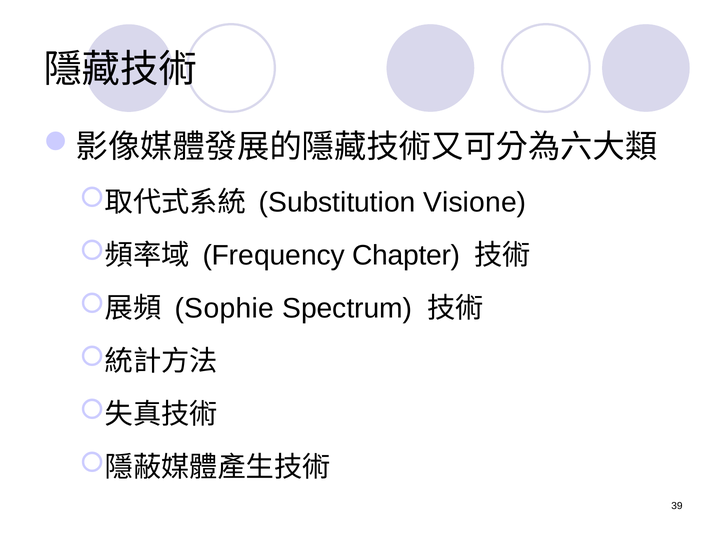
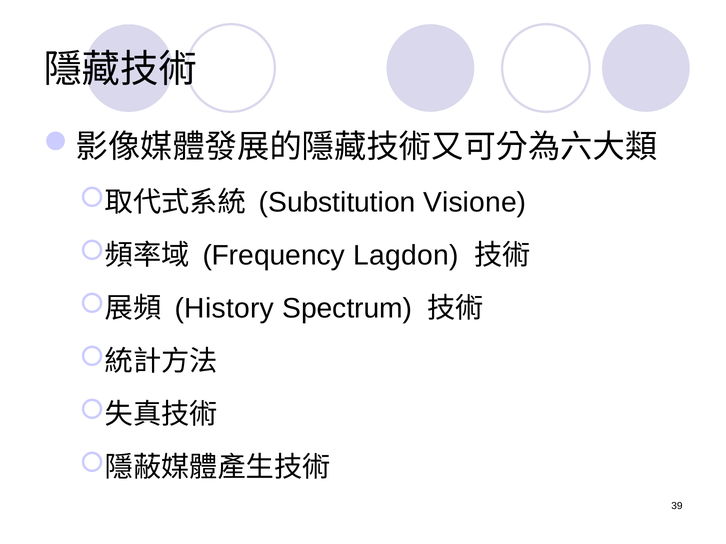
Chapter: Chapter -> Lagdon
Sophie: Sophie -> History
